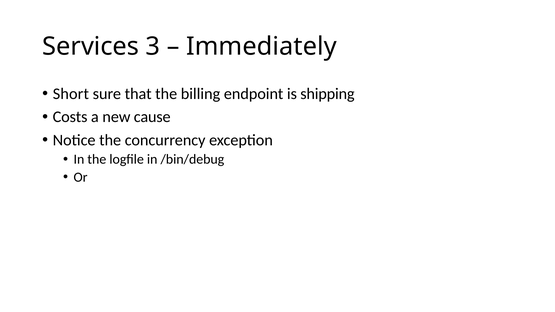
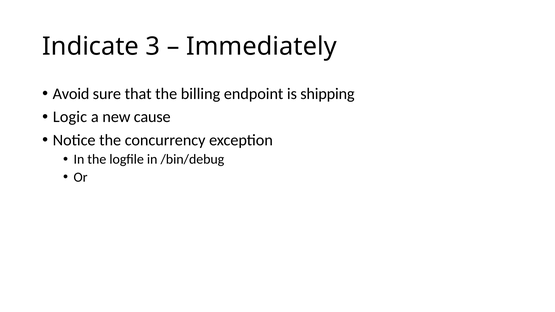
Services: Services -> Indicate
Short: Short -> Avoid
Costs: Costs -> Logic
